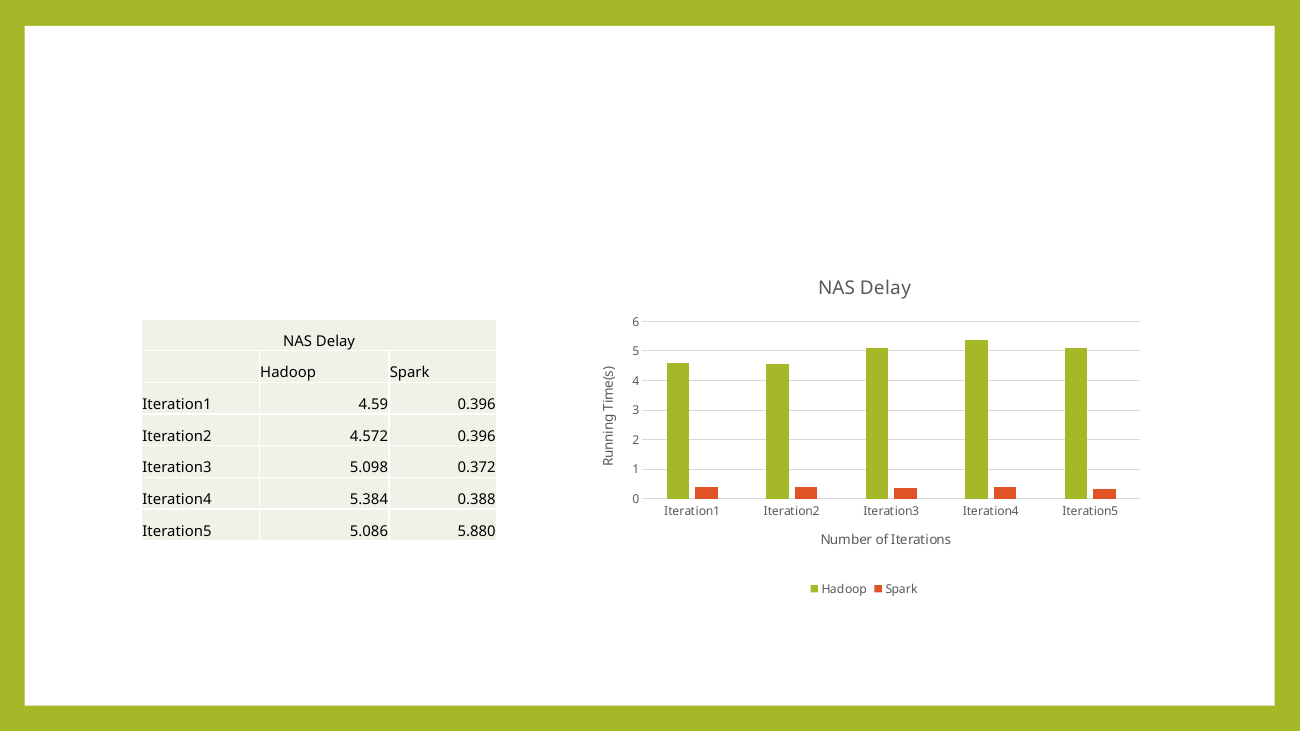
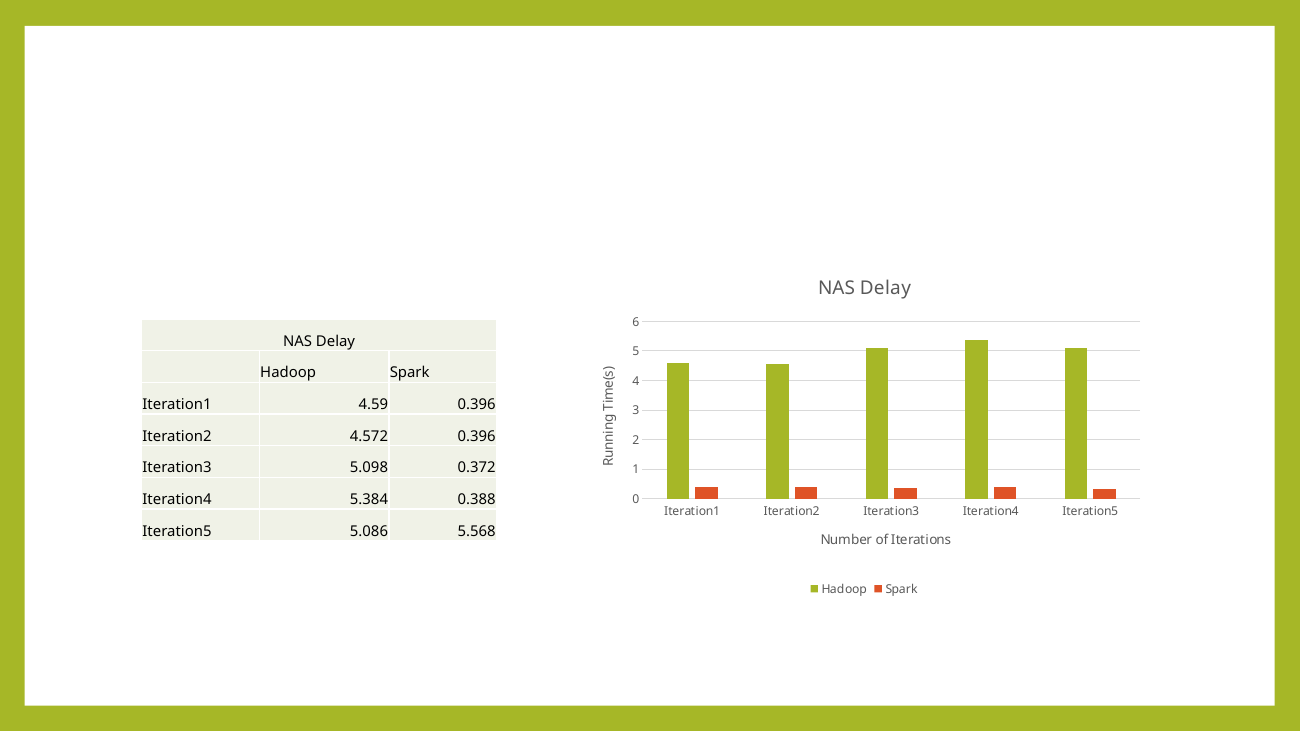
5.880: 5.880 -> 5.568
